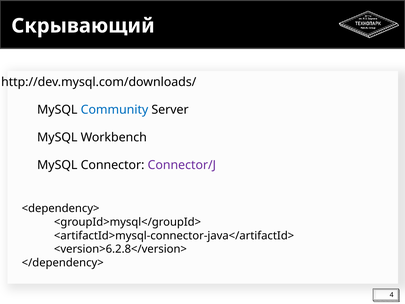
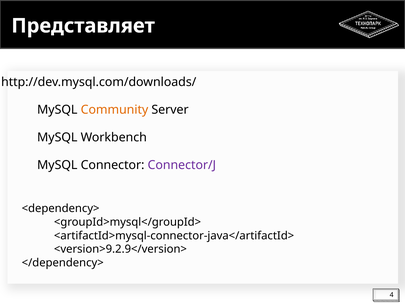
Скрывающий: Скрывающий -> Представляет
Community colour: blue -> orange
<version>6.2.8</version>: <version>6.2.8</version> -> <version>9.2.9</version>
